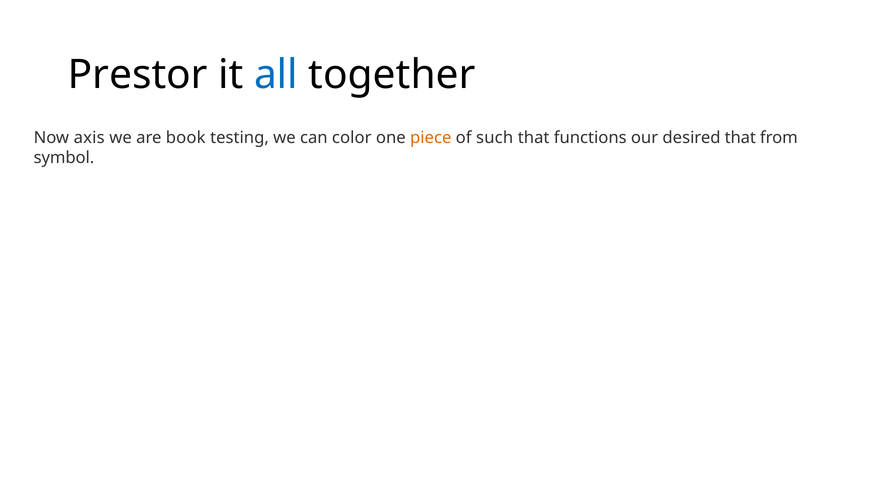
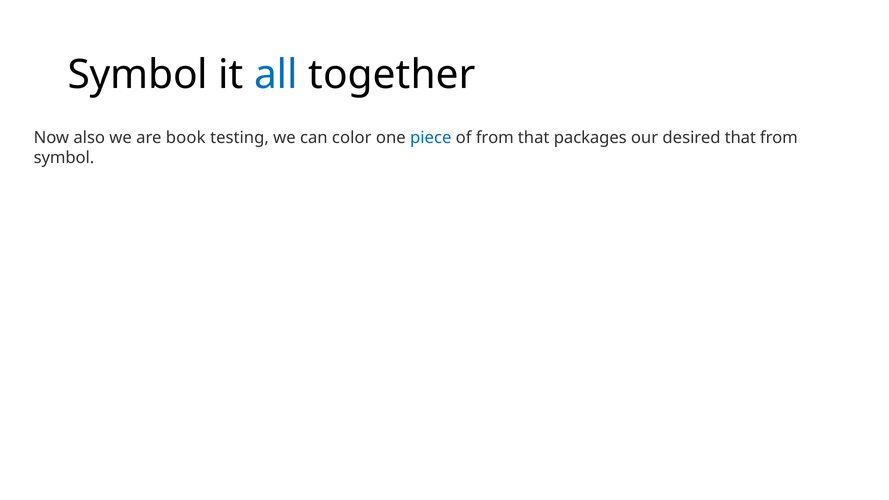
Prestor at (138, 75): Prestor -> Symbol
axis: axis -> also
piece colour: orange -> blue
of such: such -> from
functions: functions -> packages
